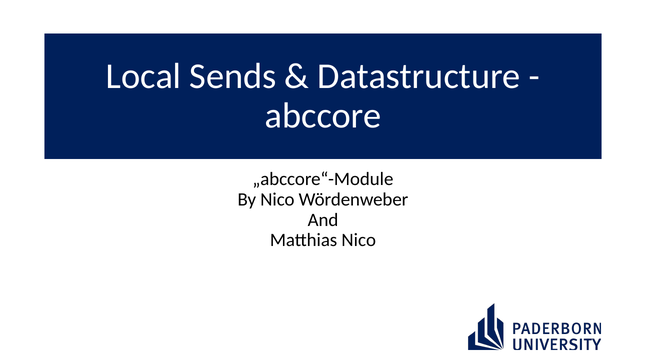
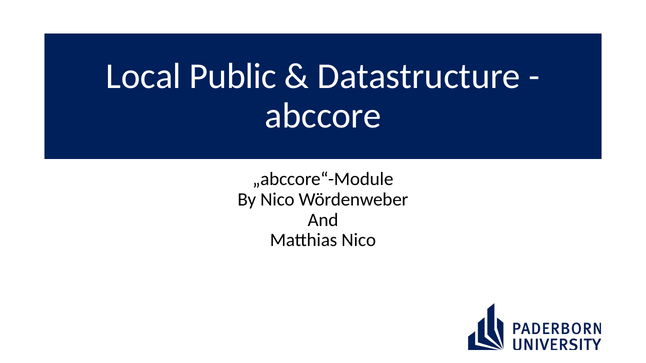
Sends: Sends -> Public
